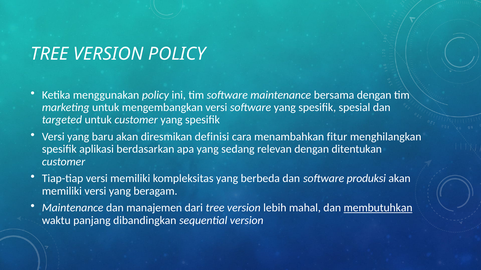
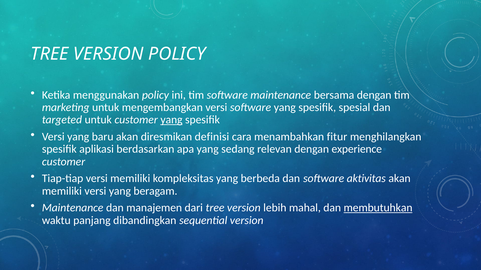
yang at (171, 120) underline: none -> present
ditentukan: ditentukan -> experience
produksi: produksi -> aktivitas
